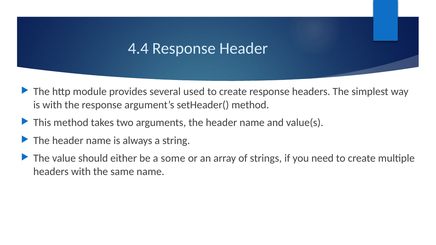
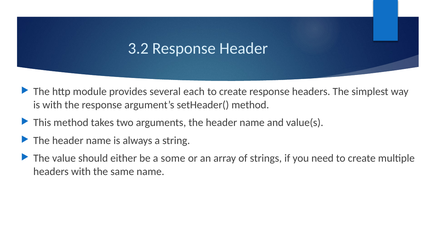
4.4: 4.4 -> 3.2
used: used -> each
